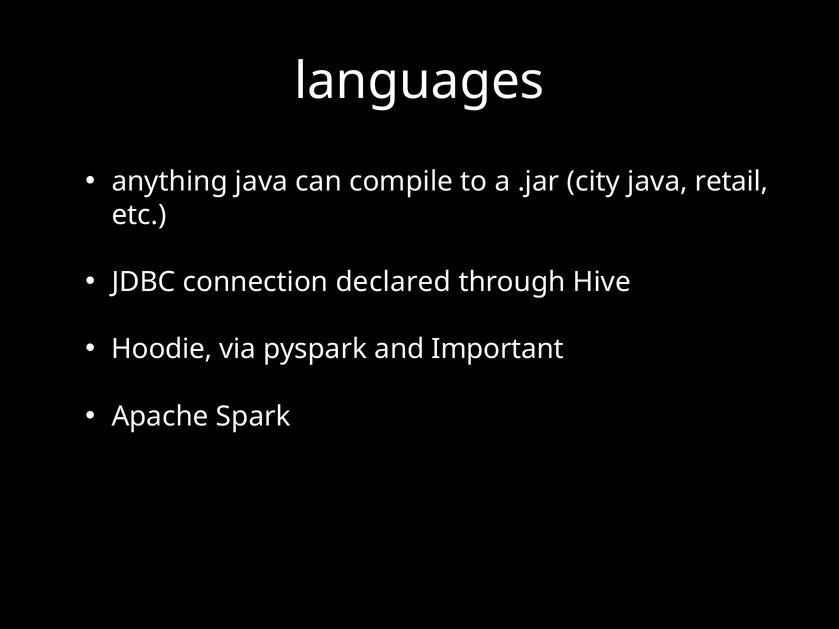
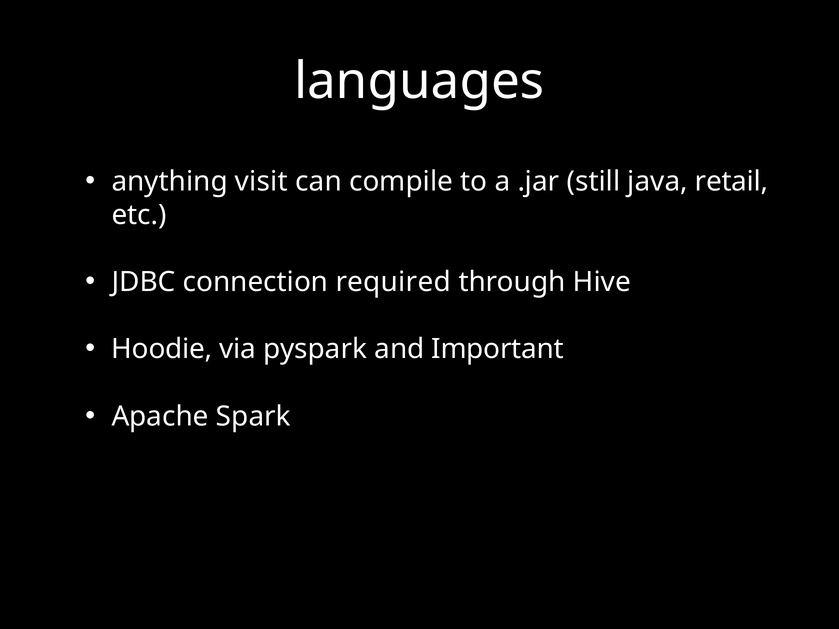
anything java: java -> visit
city: city -> still
declared: declared -> required
